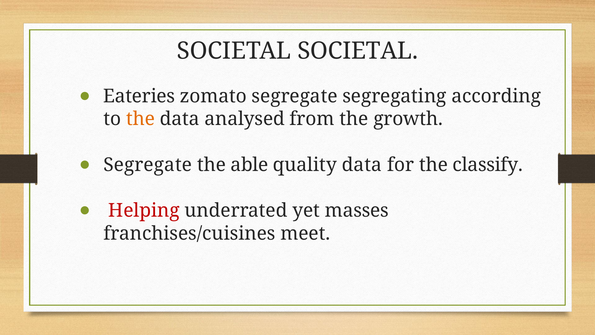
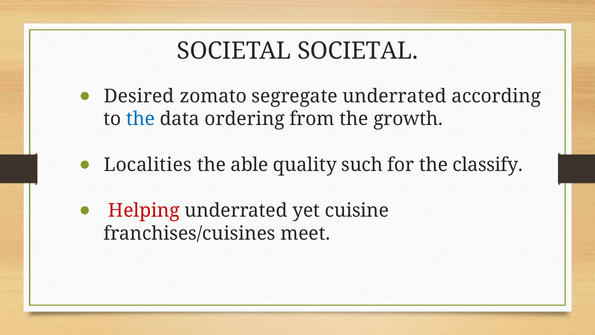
Eateries: Eateries -> Desired
segregate segregating: segregating -> underrated
the at (140, 119) colour: orange -> blue
analysed: analysed -> ordering
Segregate at (148, 165): Segregate -> Localities
quality data: data -> such
masses: masses -> cuisine
